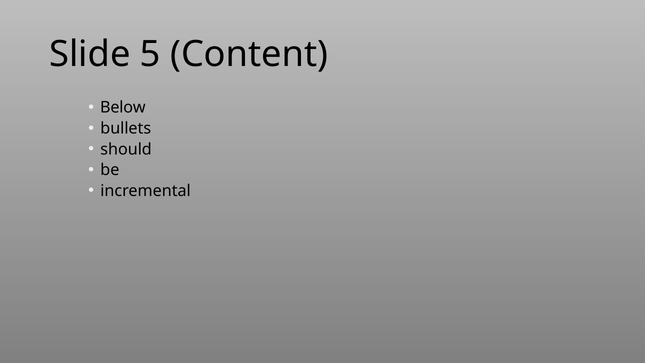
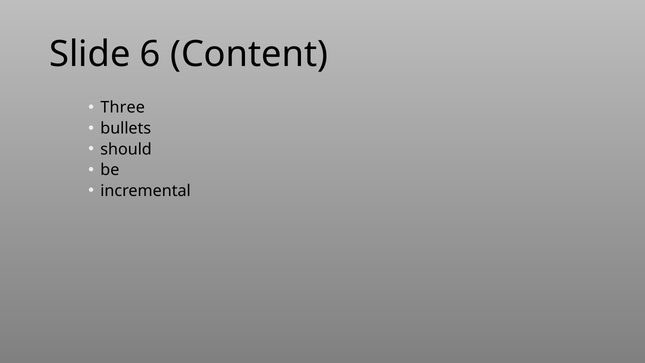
5: 5 -> 6
Below: Below -> Three
